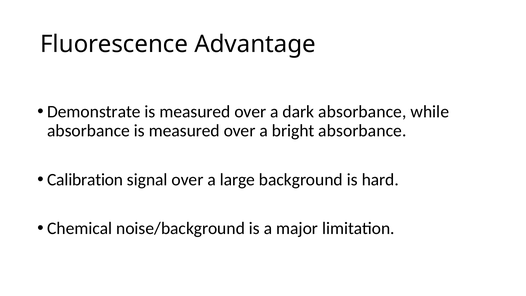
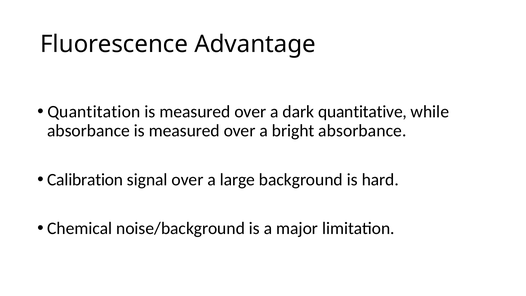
Demonstrate: Demonstrate -> Quantitation
dark absorbance: absorbance -> quantitative
